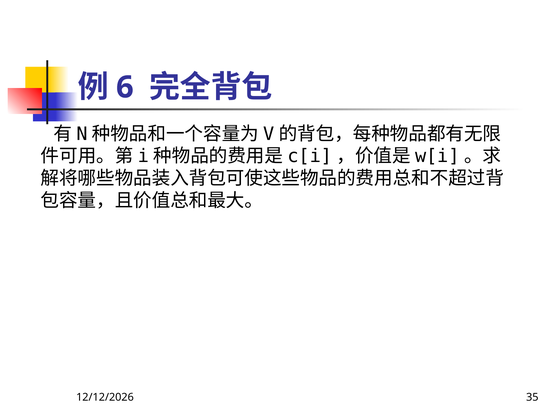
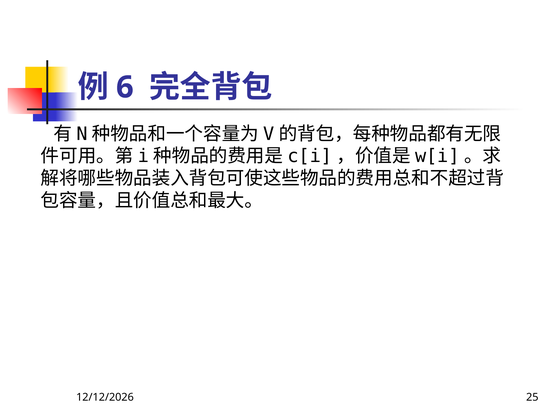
35: 35 -> 25
